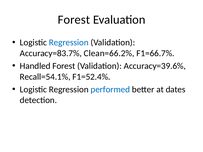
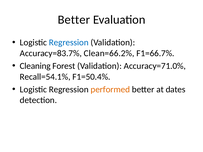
Forest at (74, 20): Forest -> Better
Handled: Handled -> Cleaning
Accuracy=39.6%: Accuracy=39.6% -> Accuracy=71.0%
F1=52.4%: F1=52.4% -> F1=50.4%
performed colour: blue -> orange
